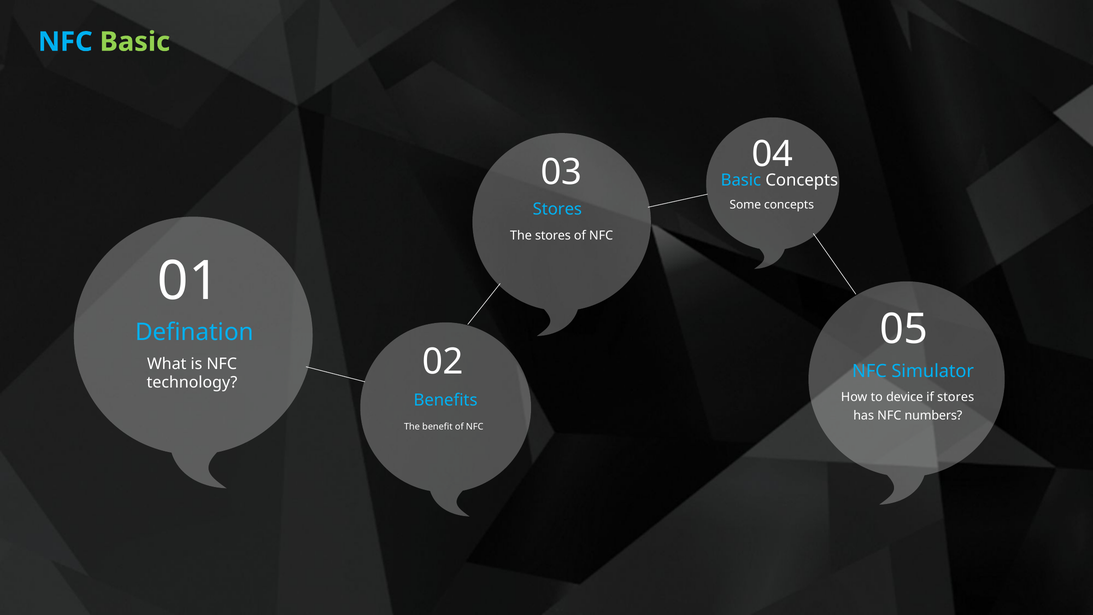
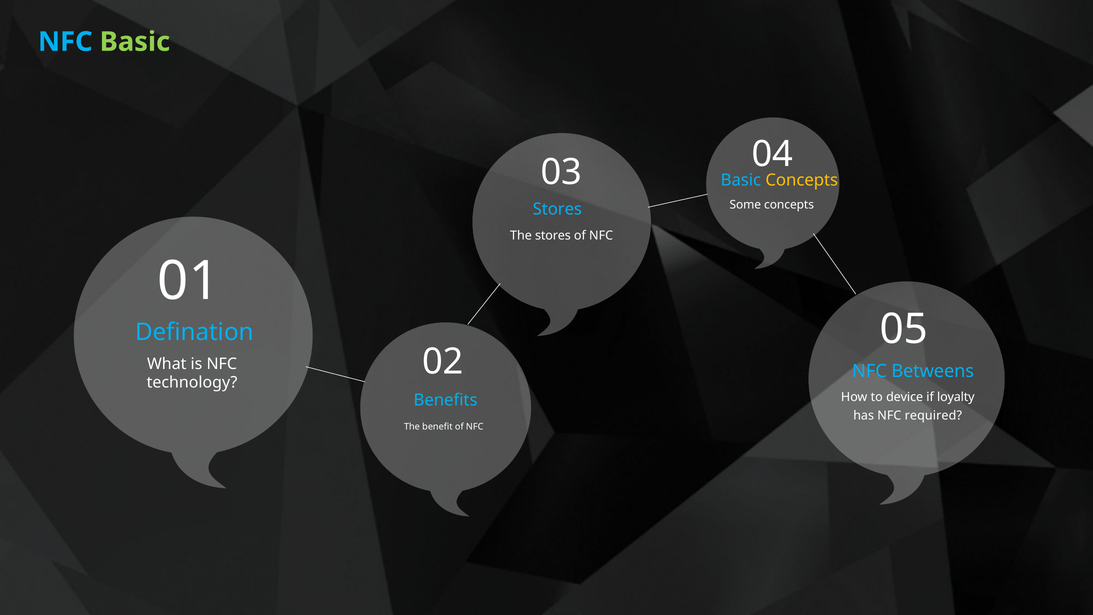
Concepts at (802, 180) colour: white -> yellow
Simulator: Simulator -> Betweens
if stores: stores -> loyalty
numbers: numbers -> required
